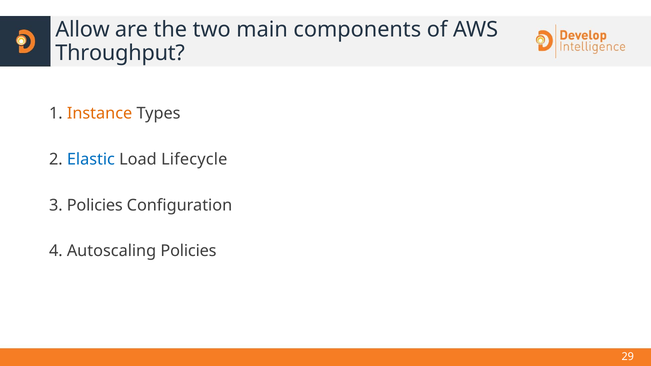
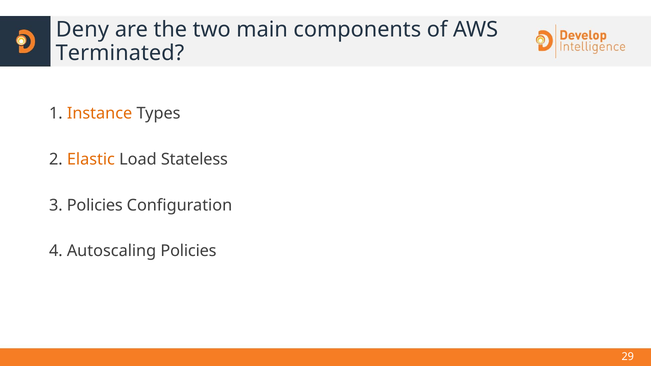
Allow: Allow -> Deny
Throughput: Throughput -> Terminated
Elastic colour: blue -> orange
Lifecycle: Lifecycle -> Stateless
